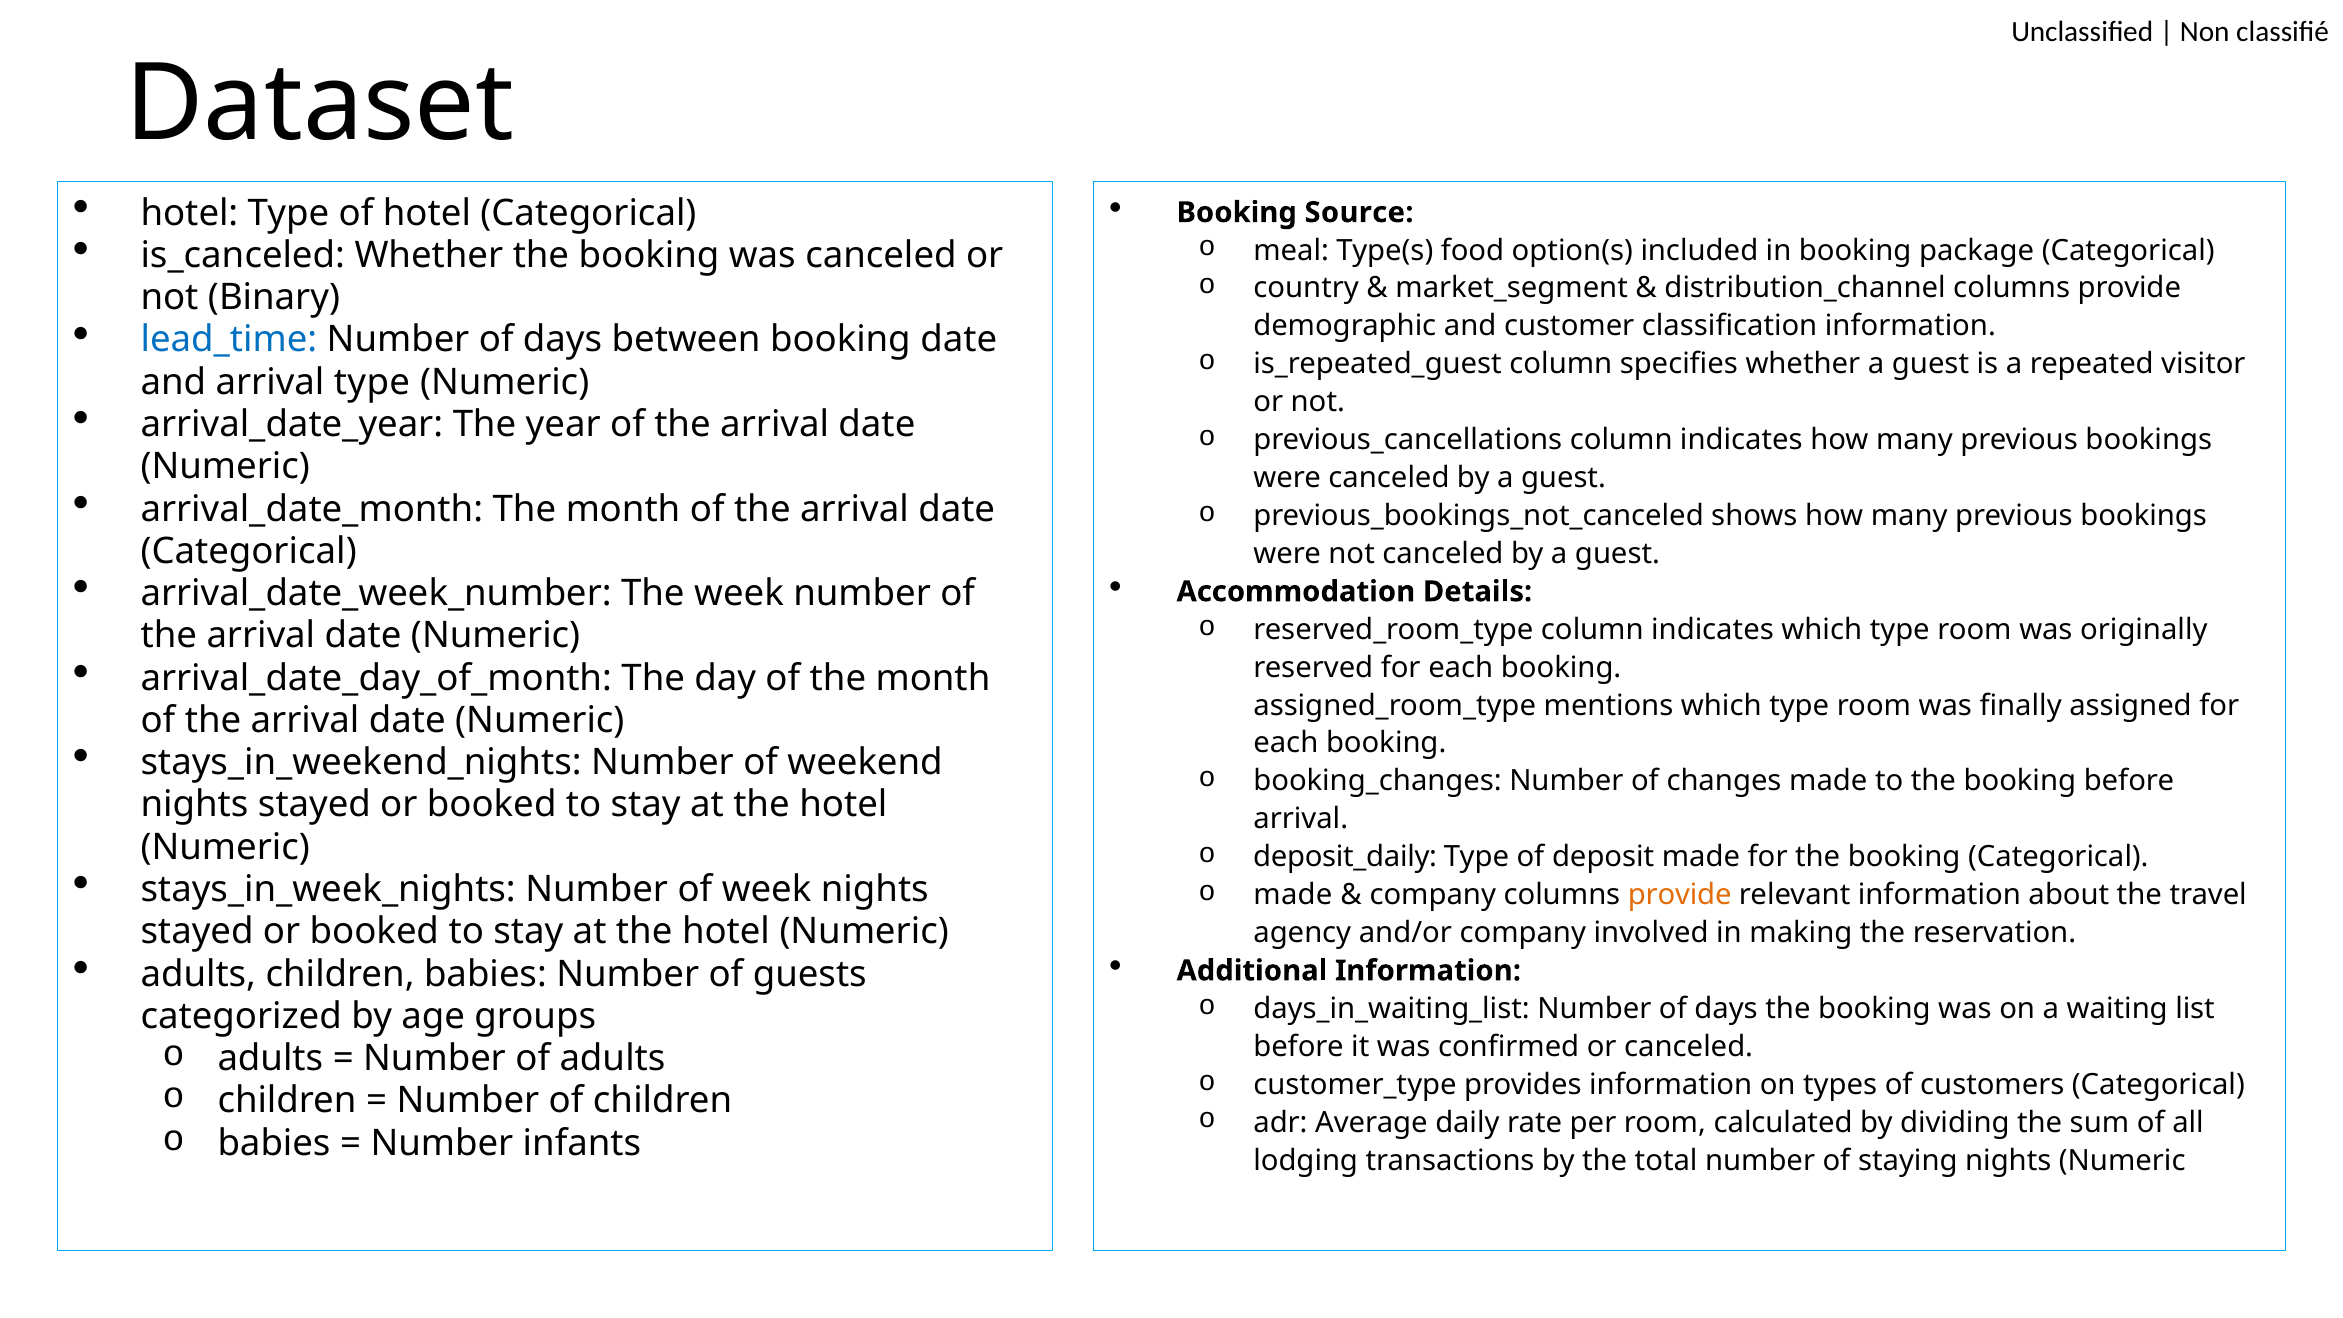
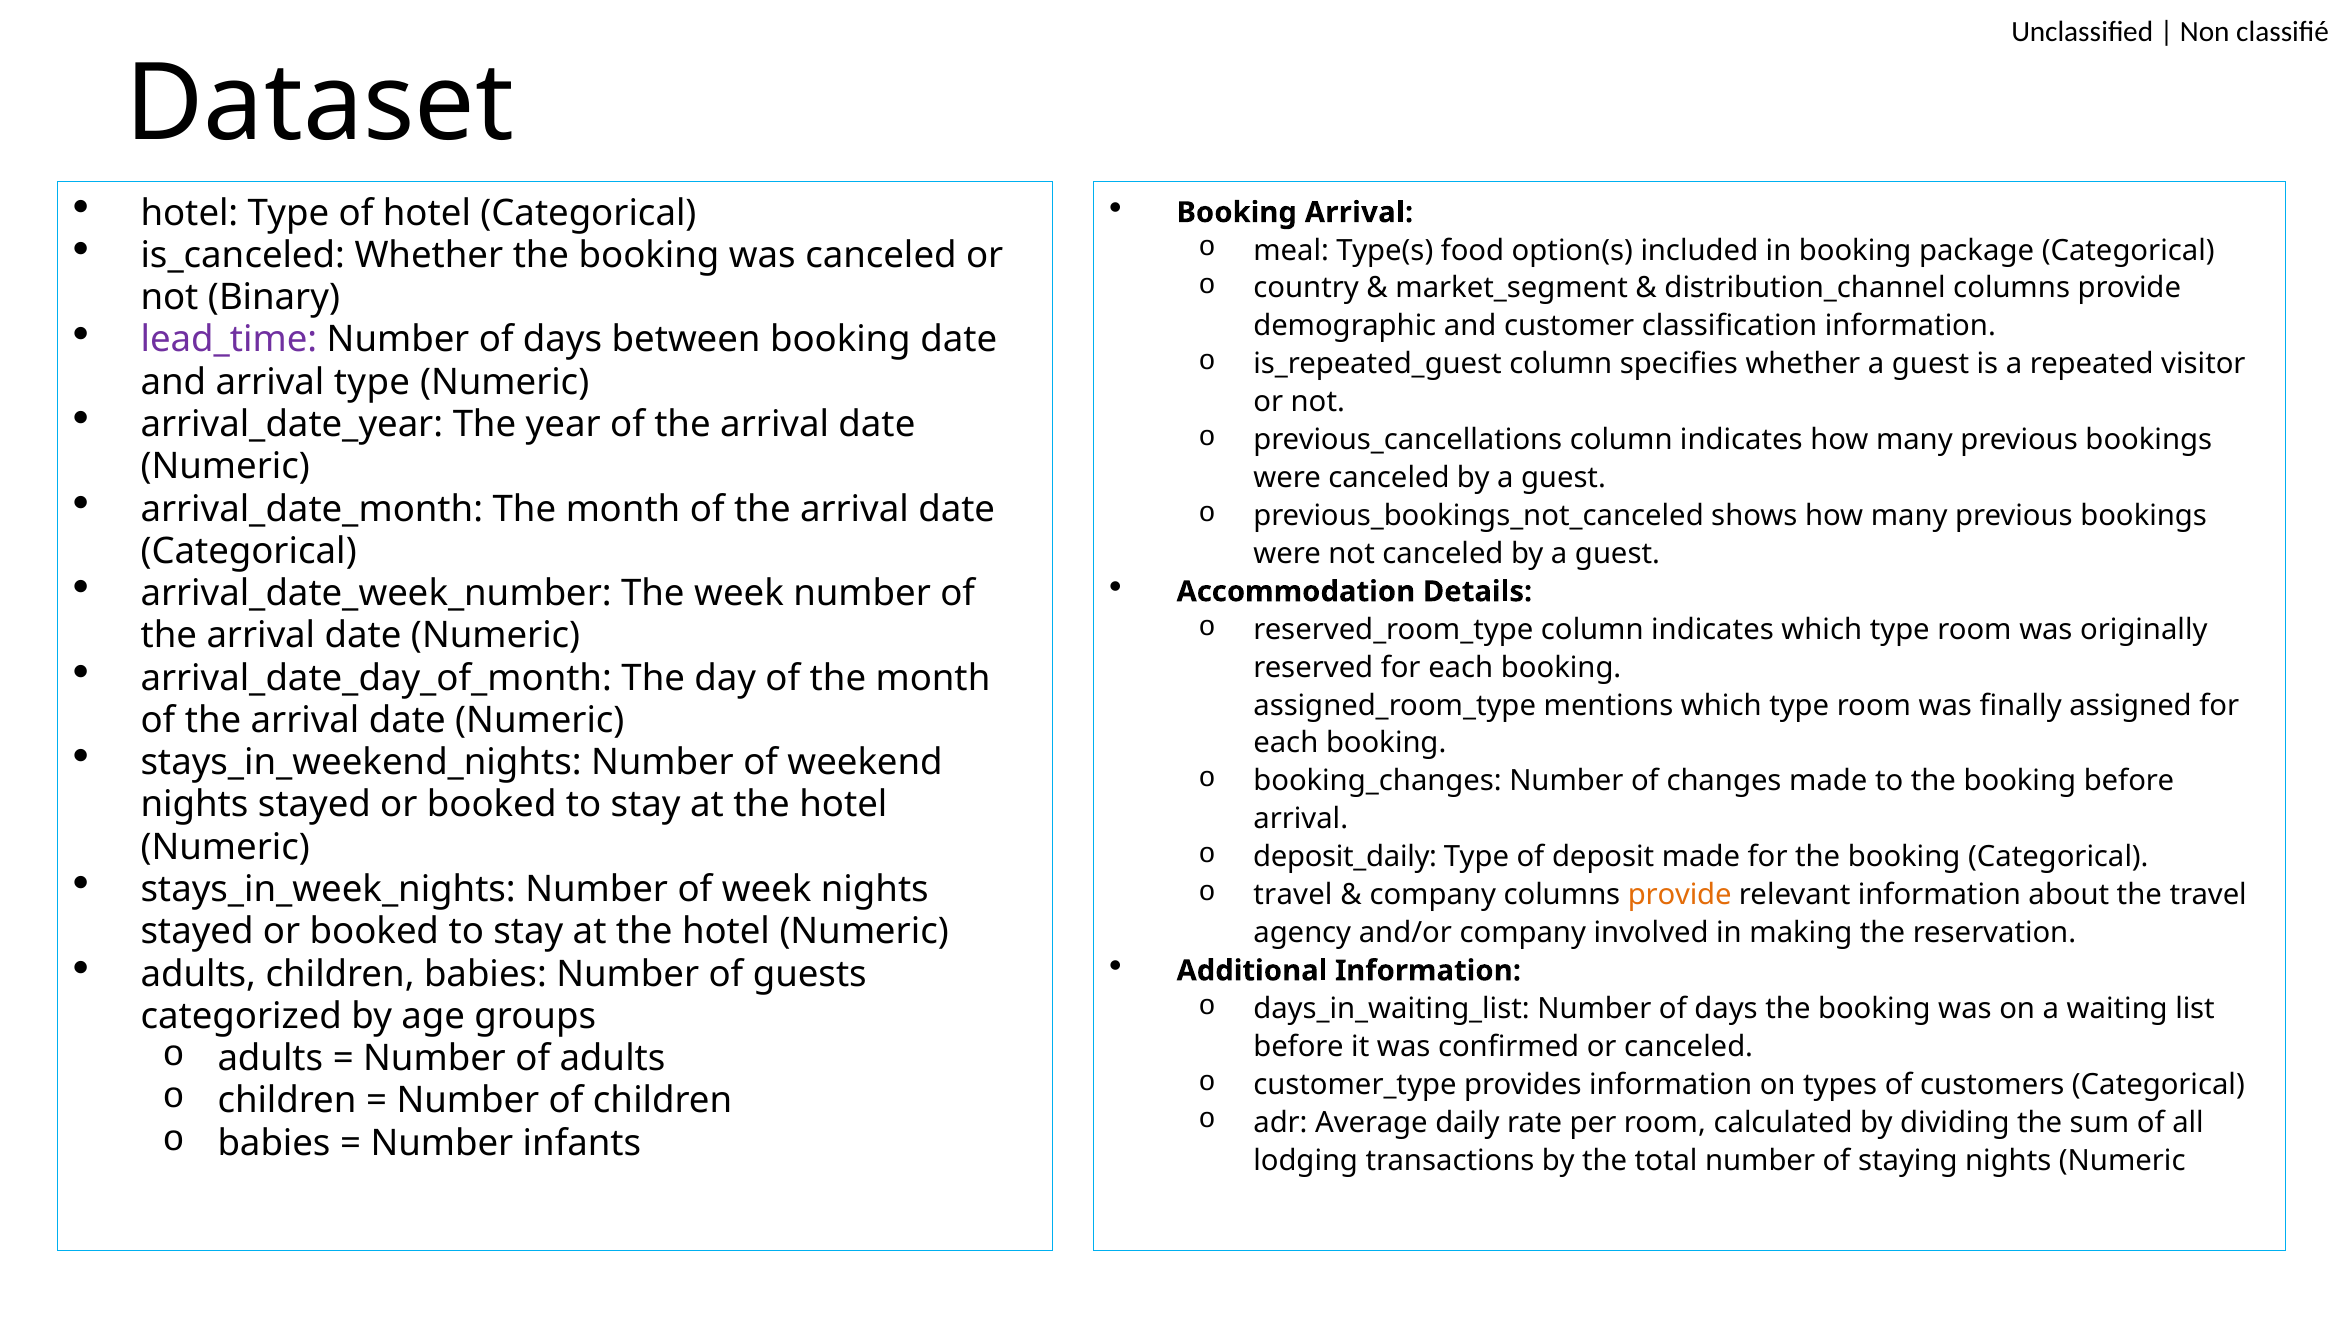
Booking Source: Source -> Arrival
lead_time colour: blue -> purple
made at (1293, 895): made -> travel
